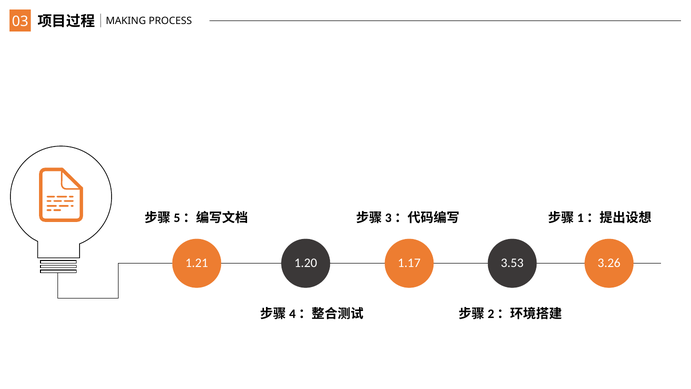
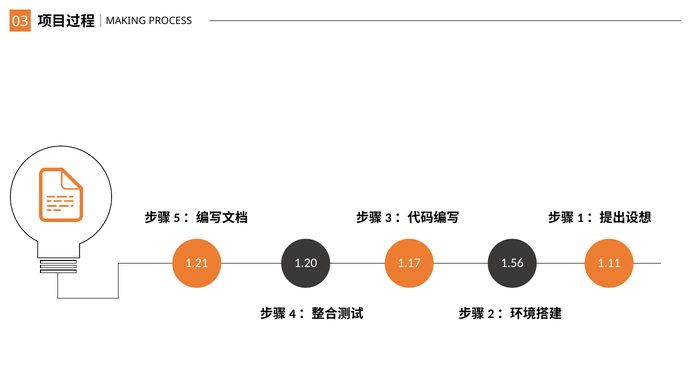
3.53: 3.53 -> 1.56
3.26: 3.26 -> 1.11
